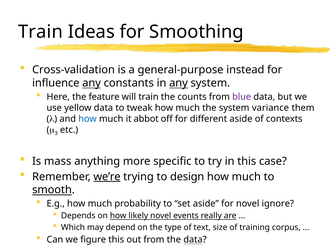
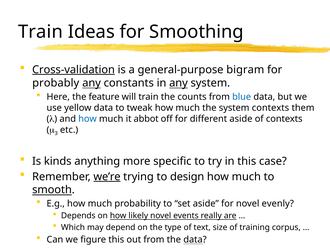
Cross-validation underline: none -> present
instead: instead -> bigram
influence: influence -> probably
blue colour: purple -> blue
system variance: variance -> contexts
mass: mass -> kinds
ignore: ignore -> evenly
